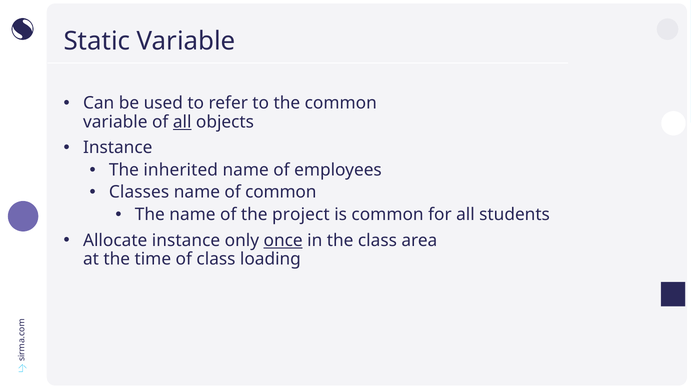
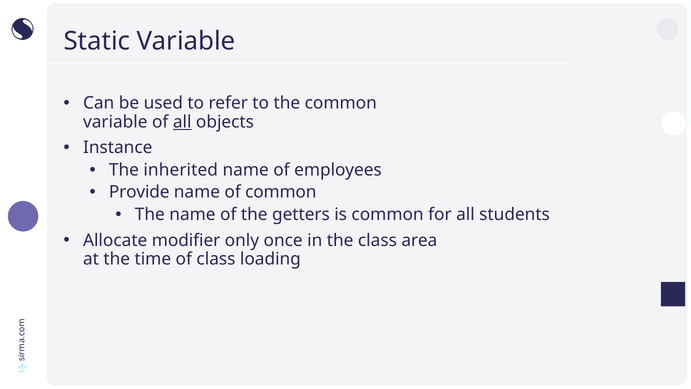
Classes: Classes -> Provide
project: project -> getters
Allocate instance: instance -> modifier
once underline: present -> none
